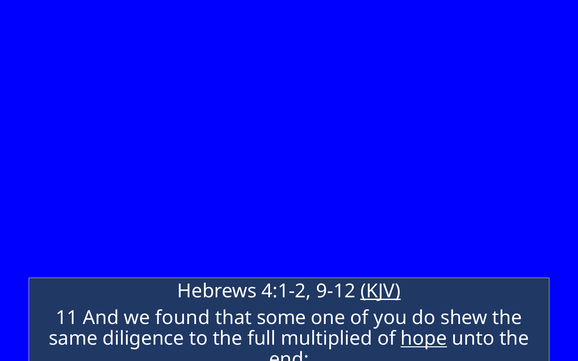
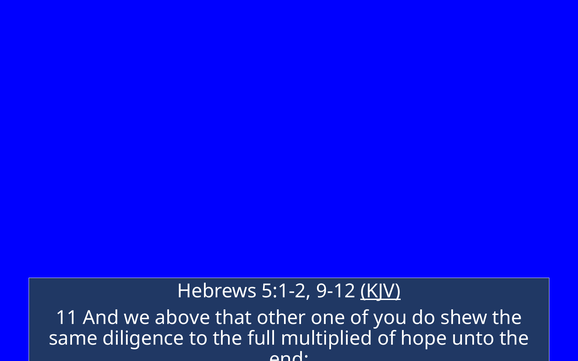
4:1-2: 4:1-2 -> 5:1-2
found: found -> above
some: some -> other
hope underline: present -> none
